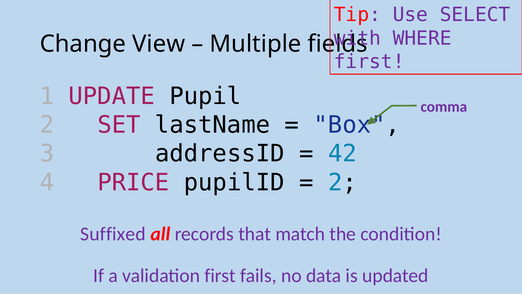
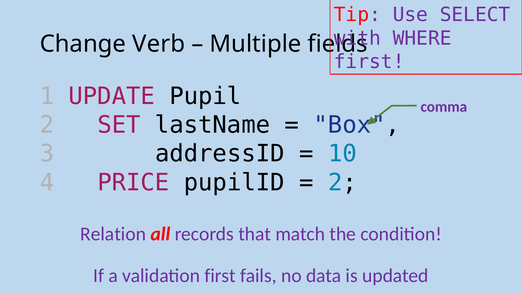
View: View -> Verb
42: 42 -> 10
Suffixed: Suffixed -> Relation
